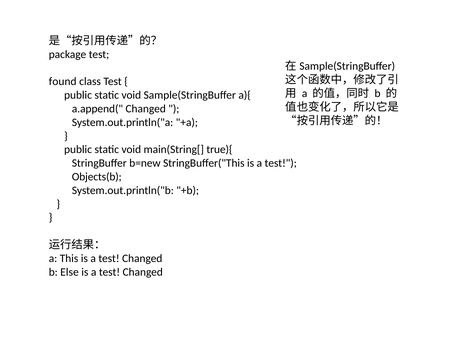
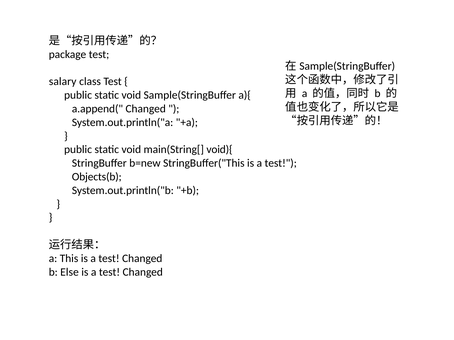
found: found -> salary
true){: true){ -> void){
